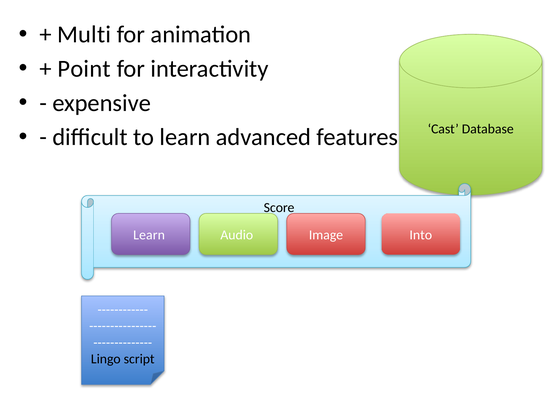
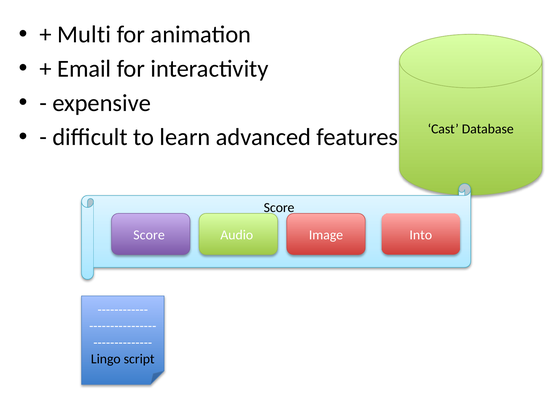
Point: Point -> Email
Learn at (149, 235): Learn -> Score
